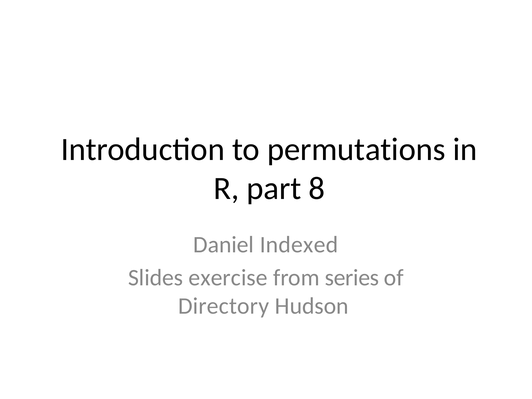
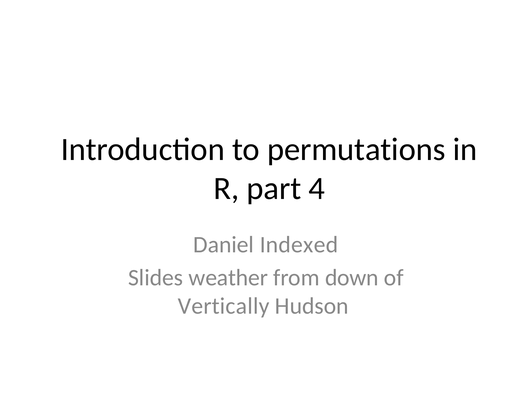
8: 8 -> 4
exercise: exercise -> weather
series: series -> down
Directory: Directory -> Vertically
